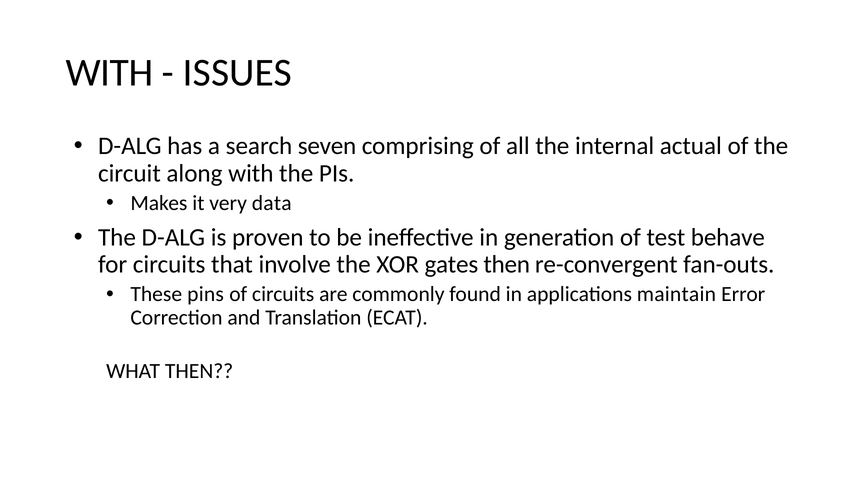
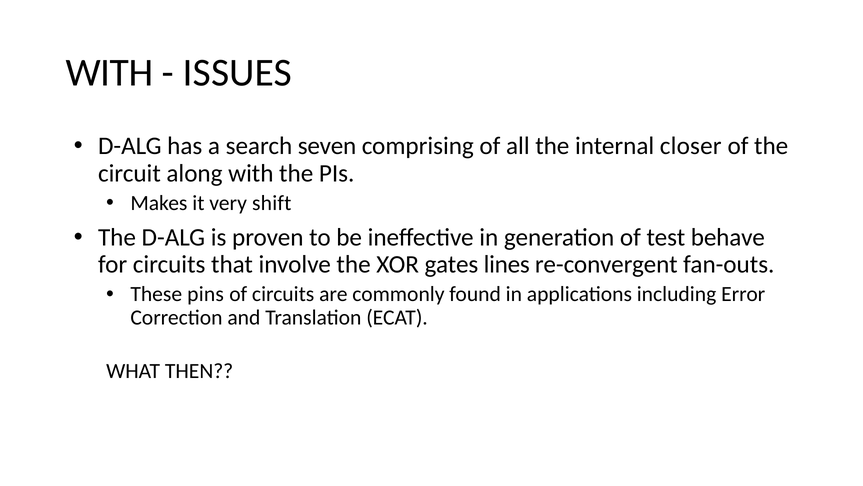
actual: actual -> closer
data: data -> shift
gates then: then -> lines
maintain: maintain -> including
